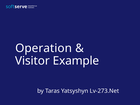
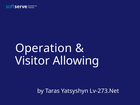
Example: Example -> Allowing
